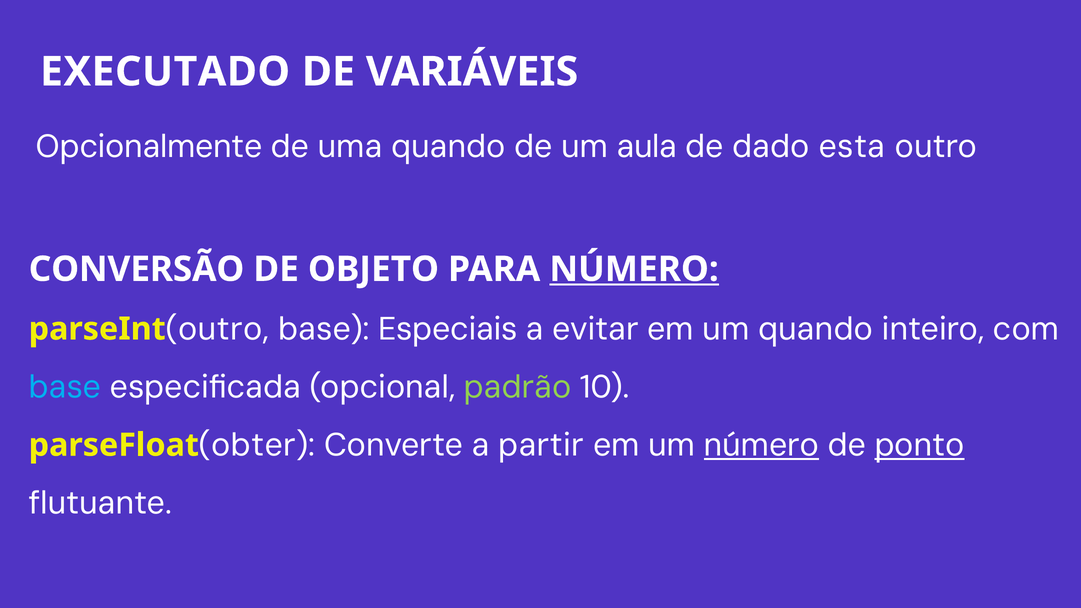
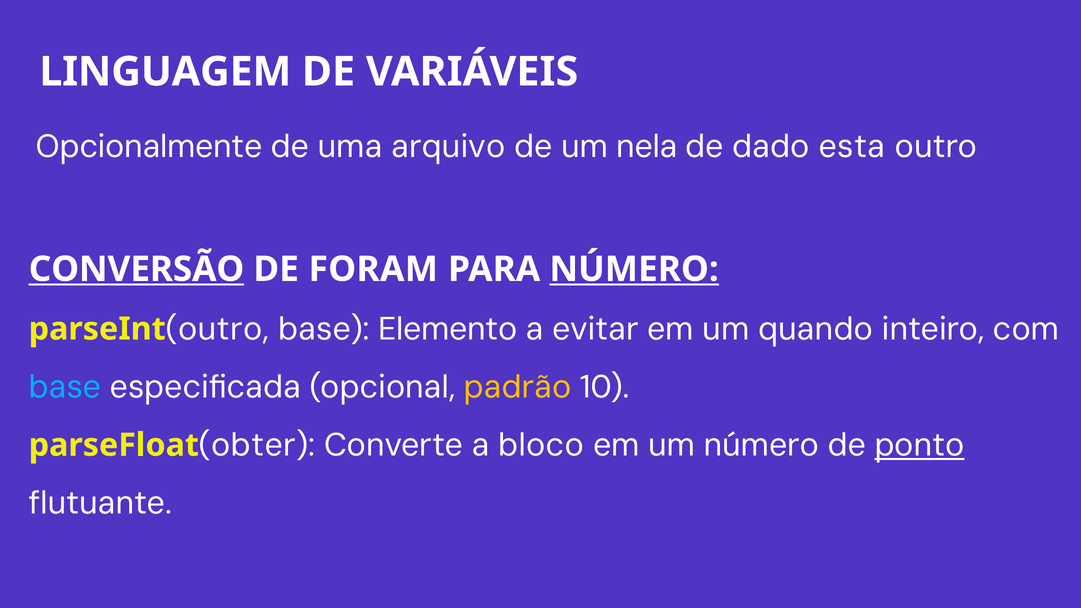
EXECUTADO: EXECUTADO -> LINGUAGEM
uma quando: quando -> arquivo
aula: aula -> nela
CONVERSÃO underline: none -> present
OBJETO: OBJETO -> FORAM
Especiais: Especiais -> Elemento
padrão colour: light green -> yellow
partir: partir -> bloco
número at (762, 445) underline: present -> none
